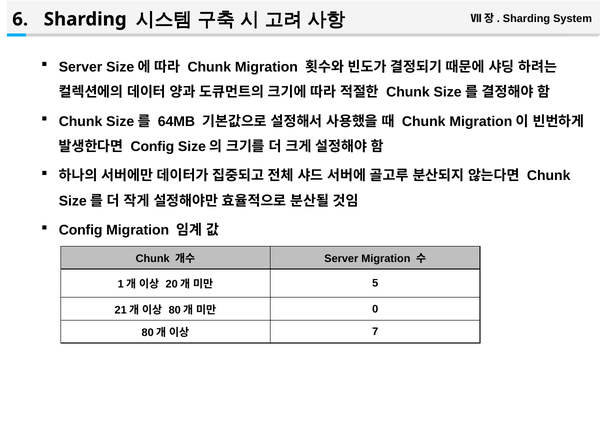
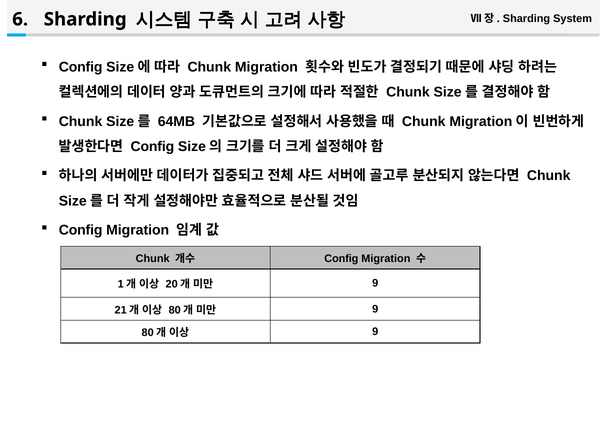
Server at (81, 67): Server -> Config
Server at (341, 258): Server -> Config
5 at (375, 283): 5 -> 9
0 at (375, 309): 0 -> 9
7 at (375, 331): 7 -> 9
